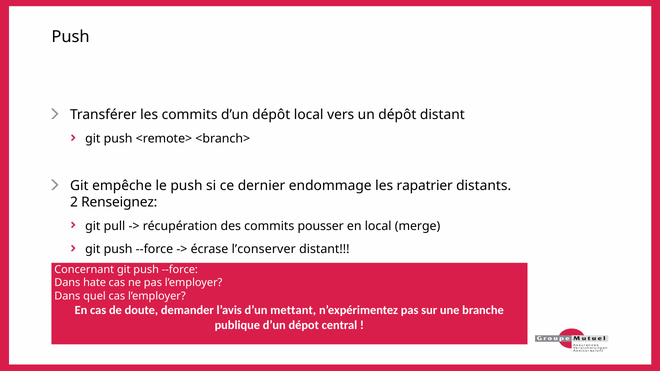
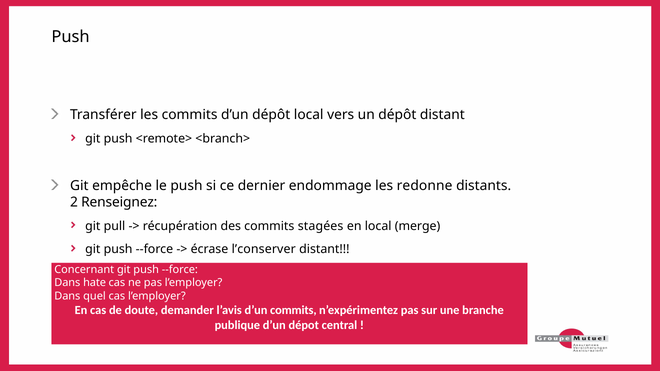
rapatrier: rapatrier -> redonne
pousser: pousser -> stagées
d’un mettant: mettant -> commits
